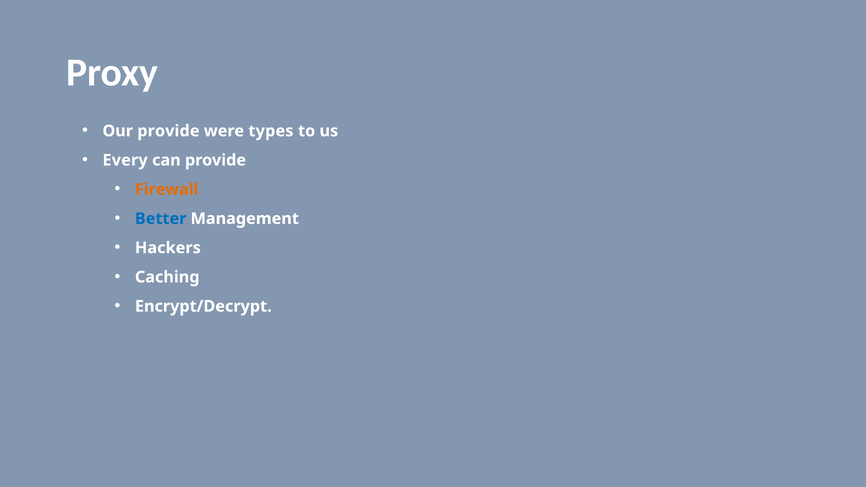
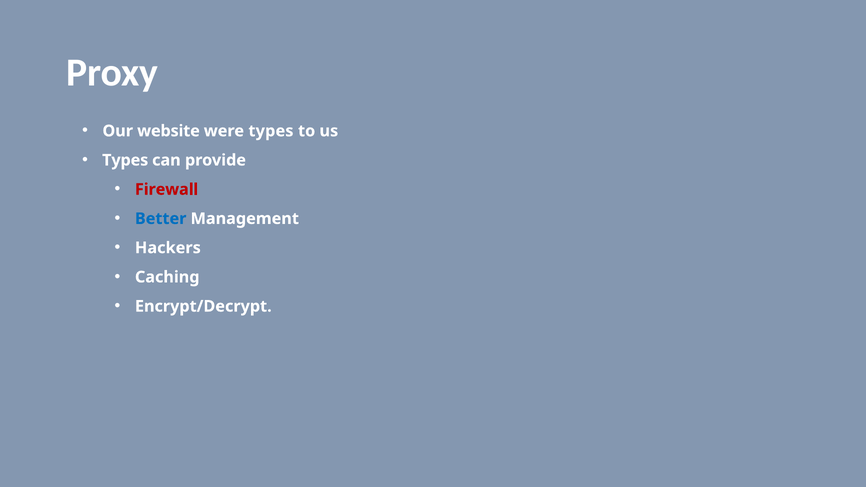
Our provide: provide -> website
Every at (125, 160): Every -> Types
Firewall colour: orange -> red
